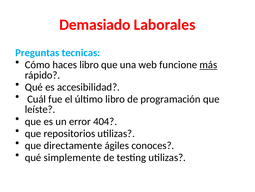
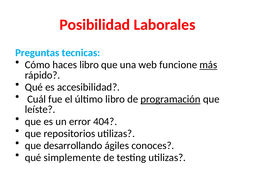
Demasiado: Demasiado -> Posibilidad
programación underline: none -> present
directamente: directamente -> desarrollando
